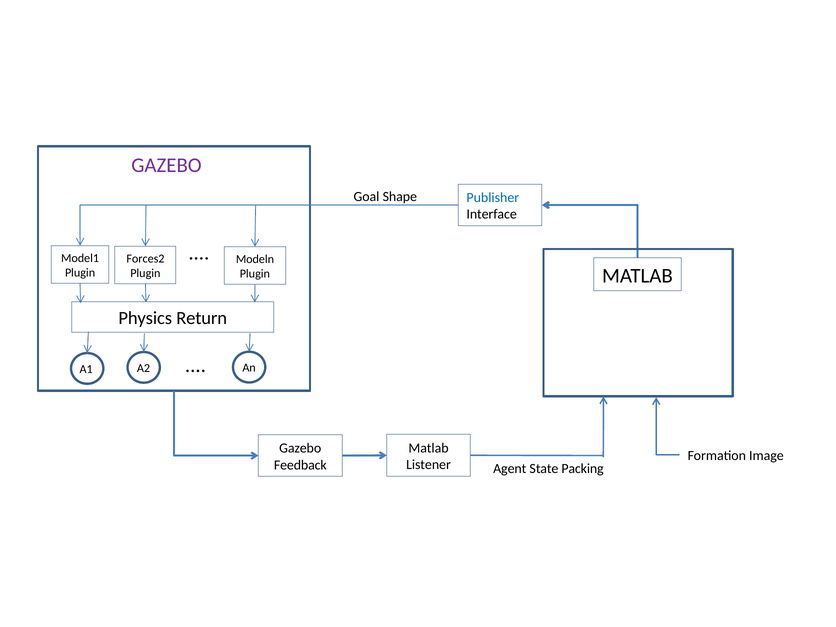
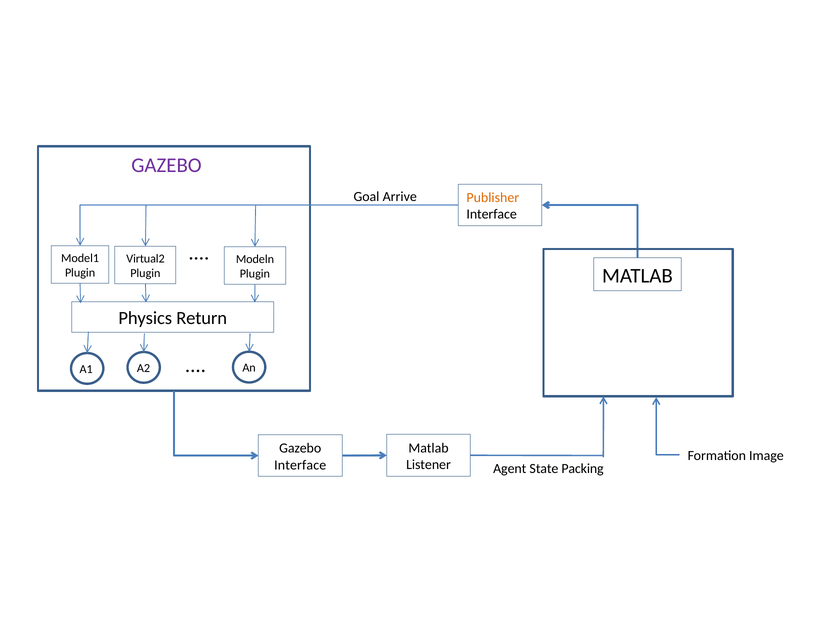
Shape: Shape -> Arrive
Publisher colour: blue -> orange
Forces2: Forces2 -> Virtual2
Feedback at (300, 465): Feedback -> Interface
